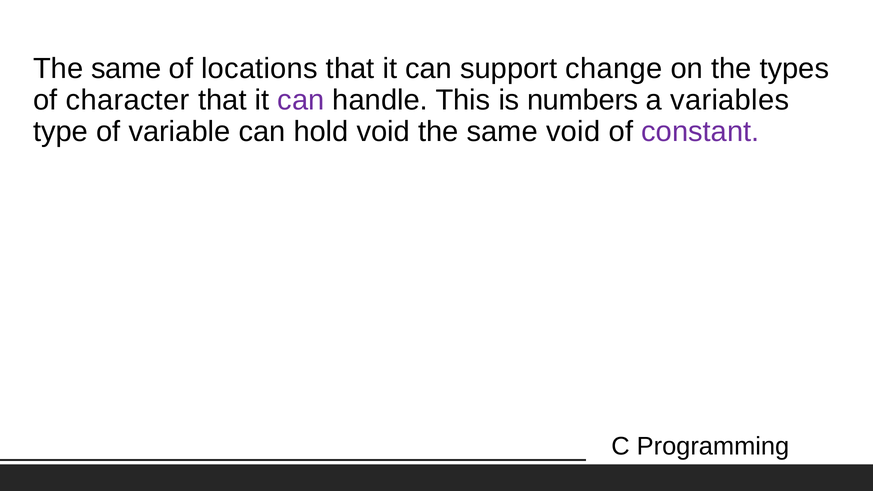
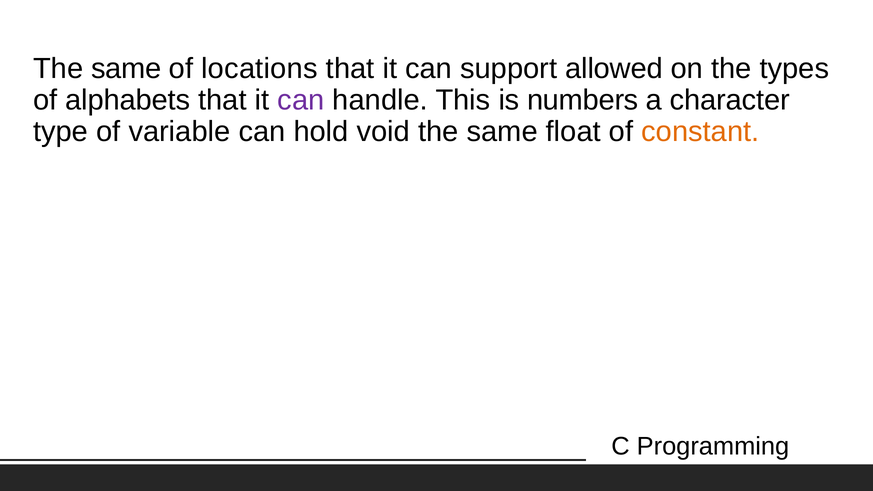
change: change -> allowed
character: character -> alphabets
variables: variables -> character
same void: void -> float
constant colour: purple -> orange
